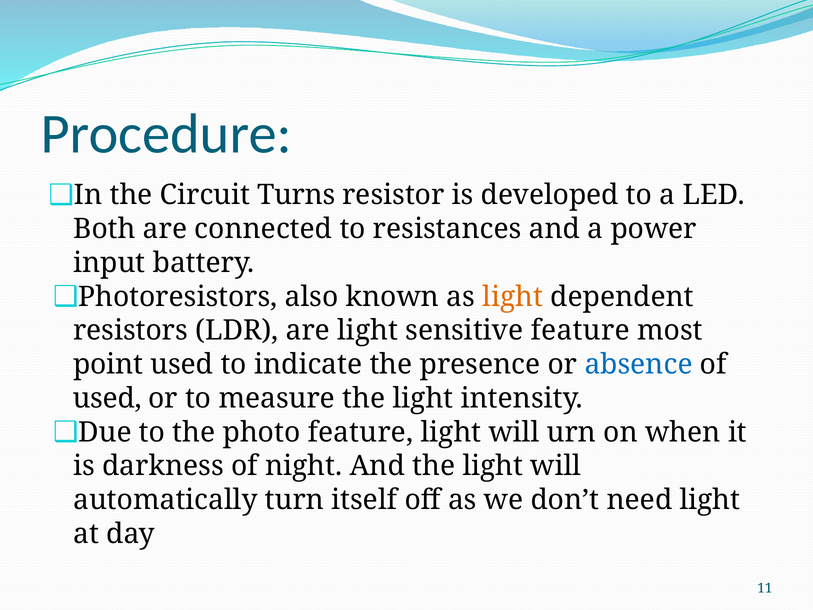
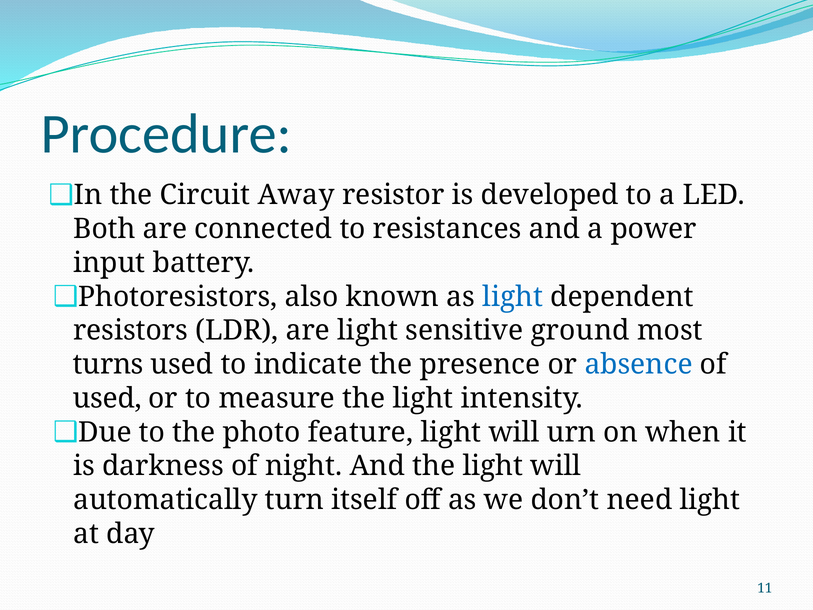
Turns: Turns -> Away
light at (513, 297) colour: orange -> blue
sensitive feature: feature -> ground
point: point -> turns
